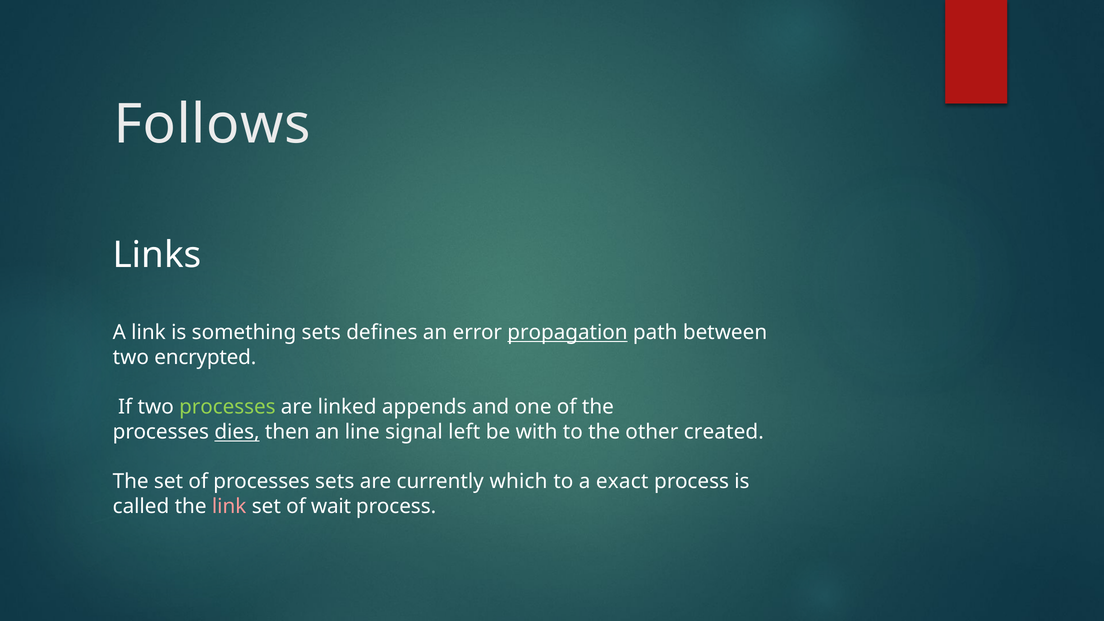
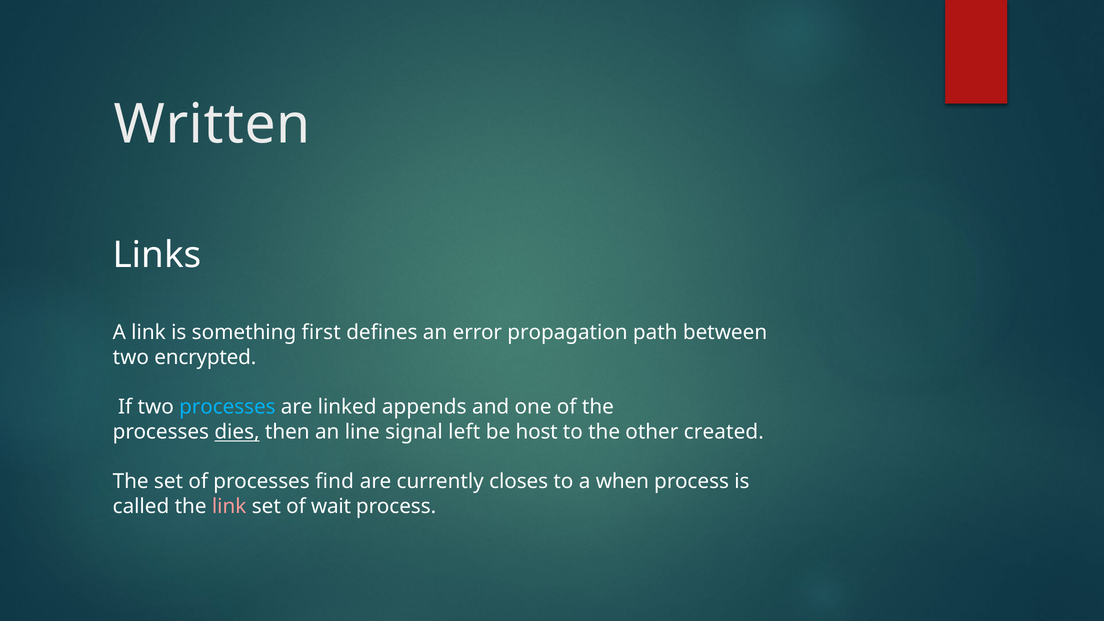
Follows: Follows -> Written
something sets: sets -> first
propagation underline: present -> none
processes at (227, 407) colour: light green -> light blue
with: with -> host
processes sets: sets -> find
which: which -> closes
exact: exact -> when
